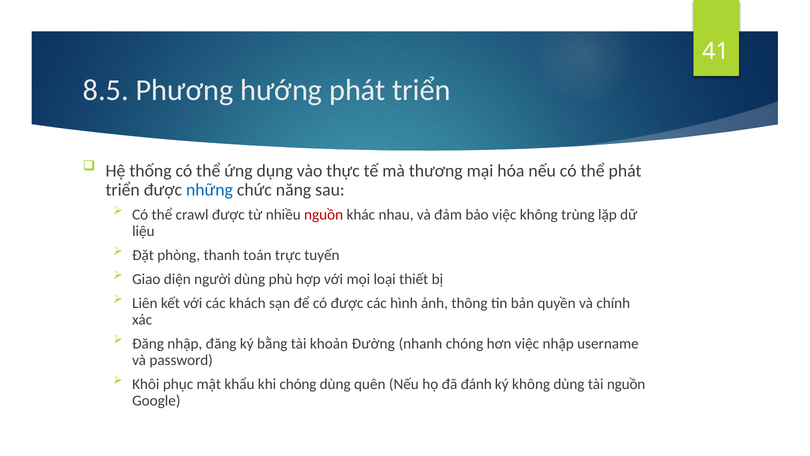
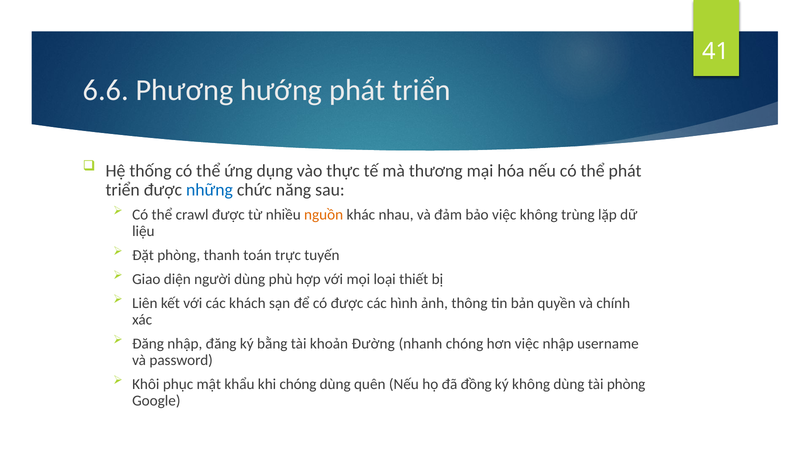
8.5: 8.5 -> 6.6
nguồn at (324, 215) colour: red -> orange
đánh: đánh -> đồng
tài nguồn: nguồn -> phòng
